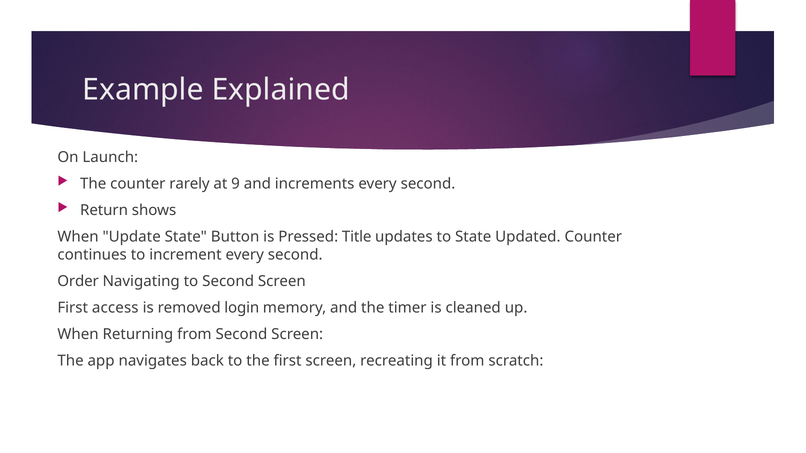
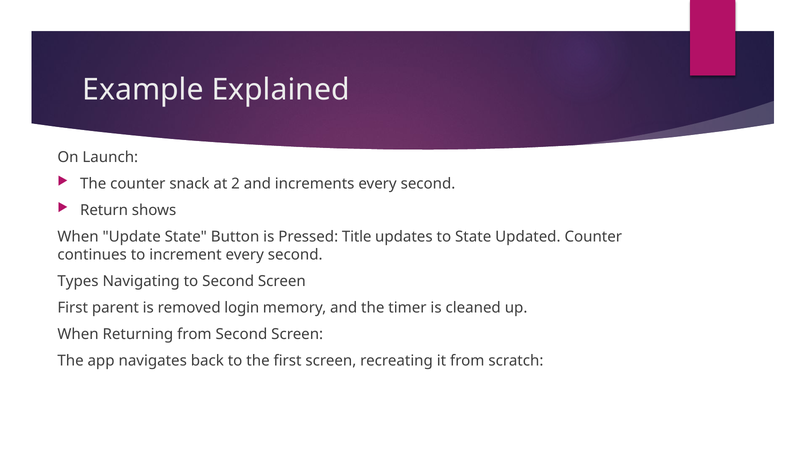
rarely: rarely -> snack
9: 9 -> 2
Order: Order -> Types
access: access -> parent
